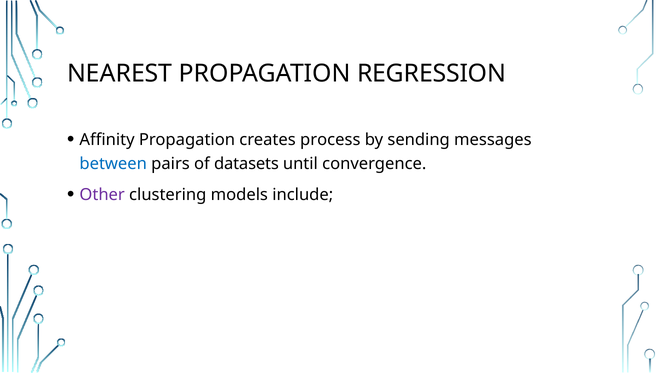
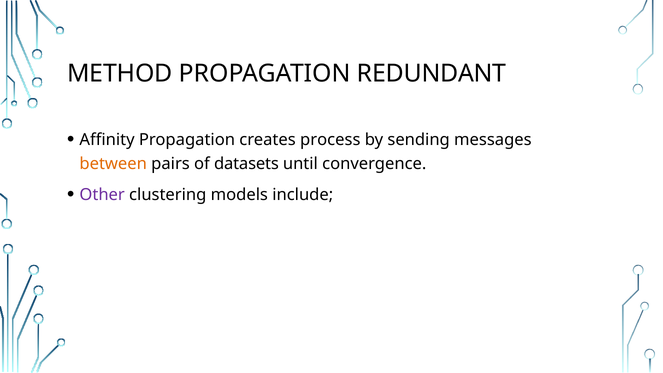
NEAREST: NEAREST -> METHOD
REGRESSION: REGRESSION -> REDUNDANT
between colour: blue -> orange
